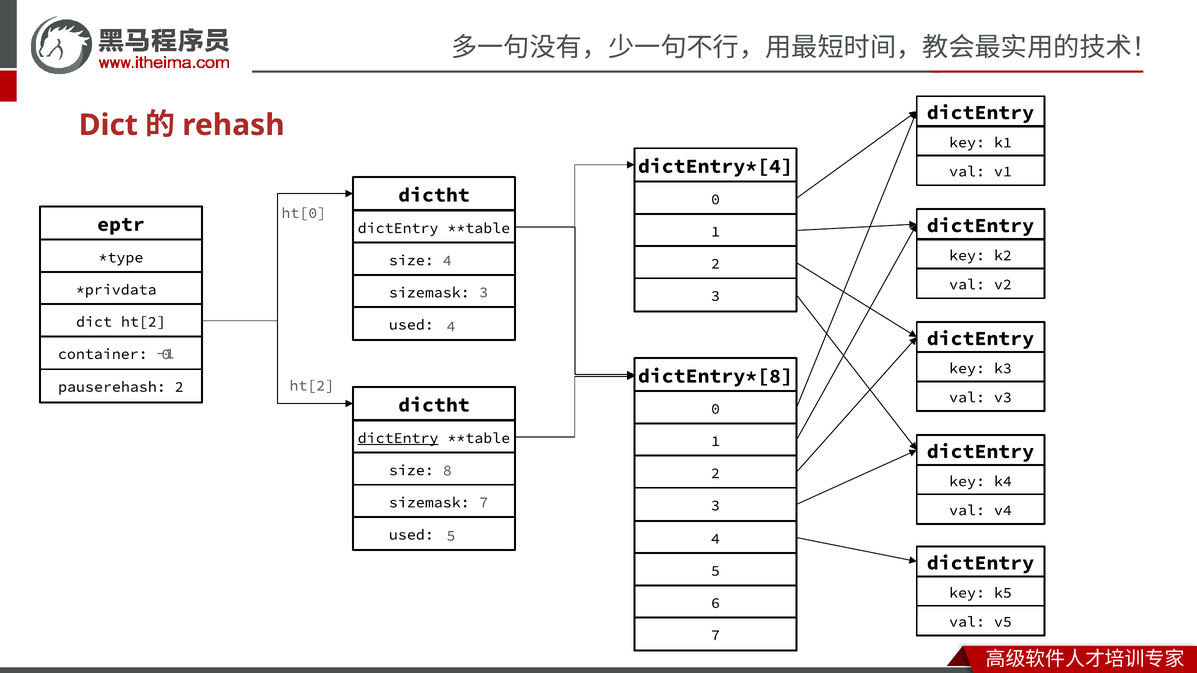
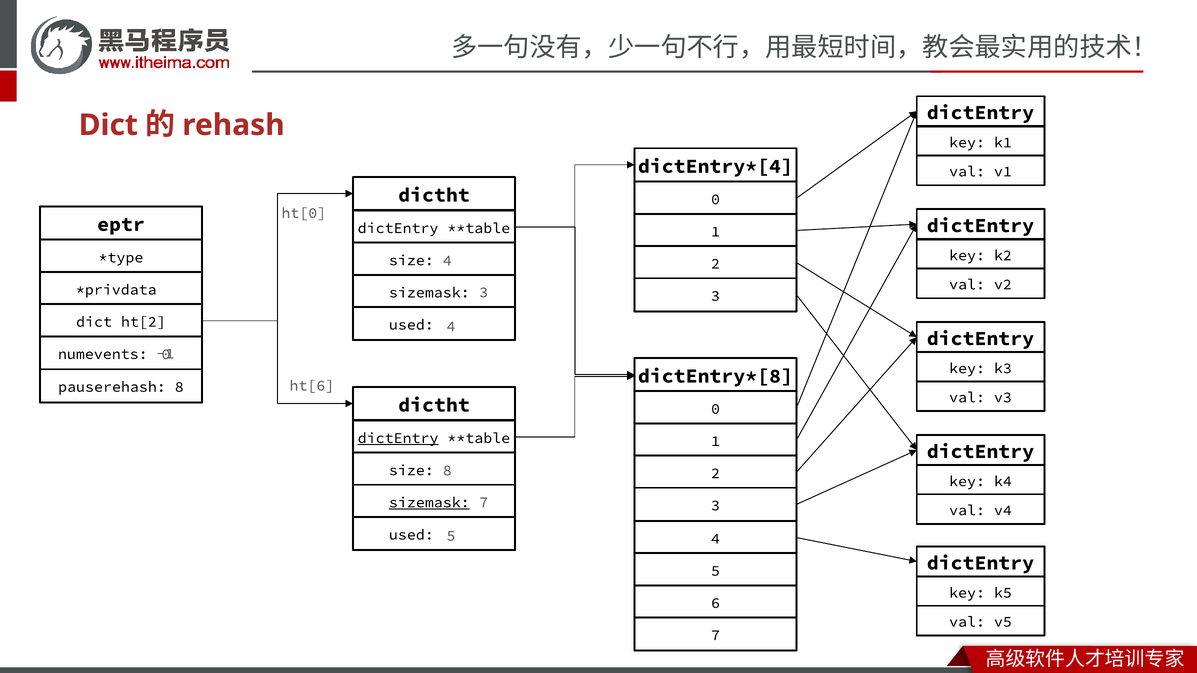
container: container -> numevents
ht[2 at (312, 386): ht[2 -> ht[6
pauserehash 2: 2 -> 8
sizemask at (429, 503) underline: none -> present
